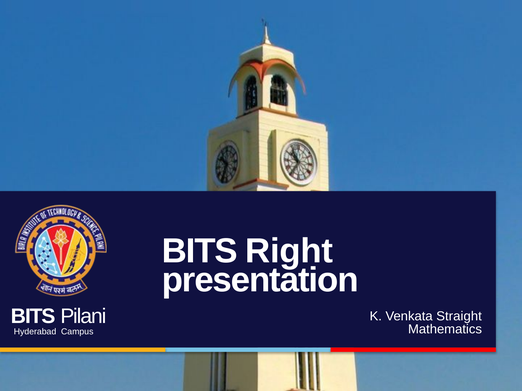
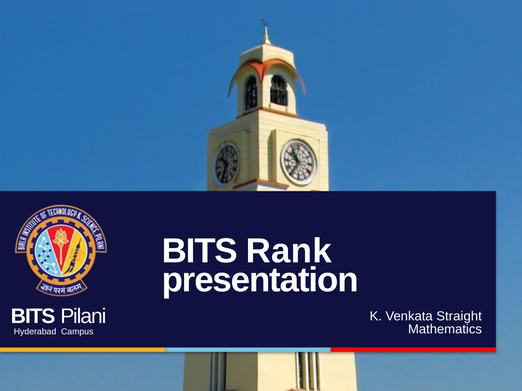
Right: Right -> Rank
